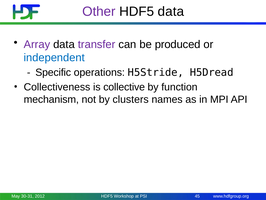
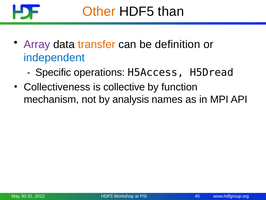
Other colour: purple -> orange
HDF5 data: data -> than
transfer colour: purple -> orange
produced: produced -> definition
H5Stride: H5Stride -> H5Access
clusters: clusters -> analysis
